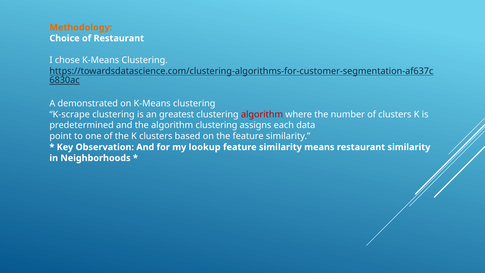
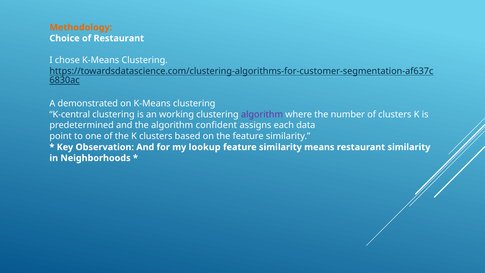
K-scrape: K-scrape -> K-central
greatest: greatest -> working
algorithm at (262, 114) colour: red -> purple
algorithm clustering: clustering -> confident
